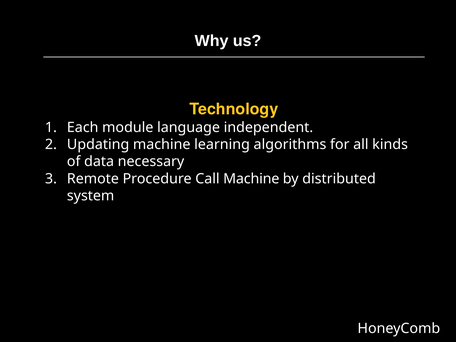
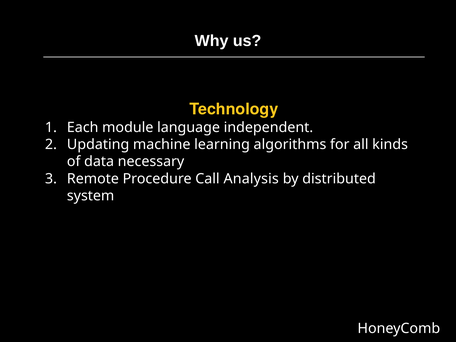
Call Machine: Machine -> Analysis
